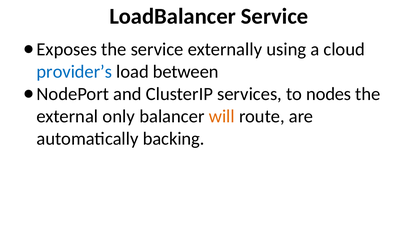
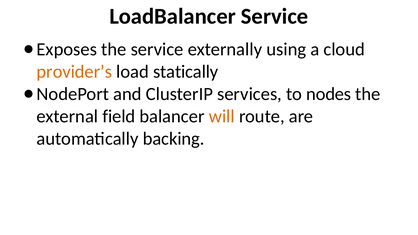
provider’s colour: blue -> orange
between: between -> statically
only: only -> field
